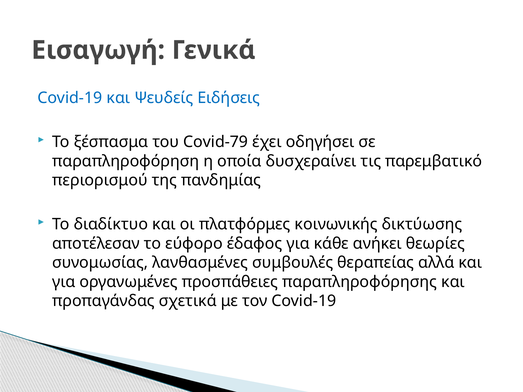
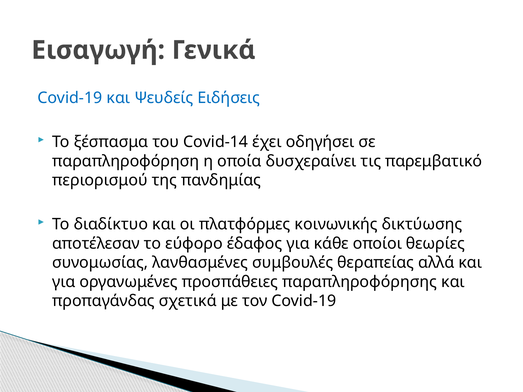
Covid-79: Covid-79 -> Covid-14
ανήκει: ανήκει -> οποίοι
